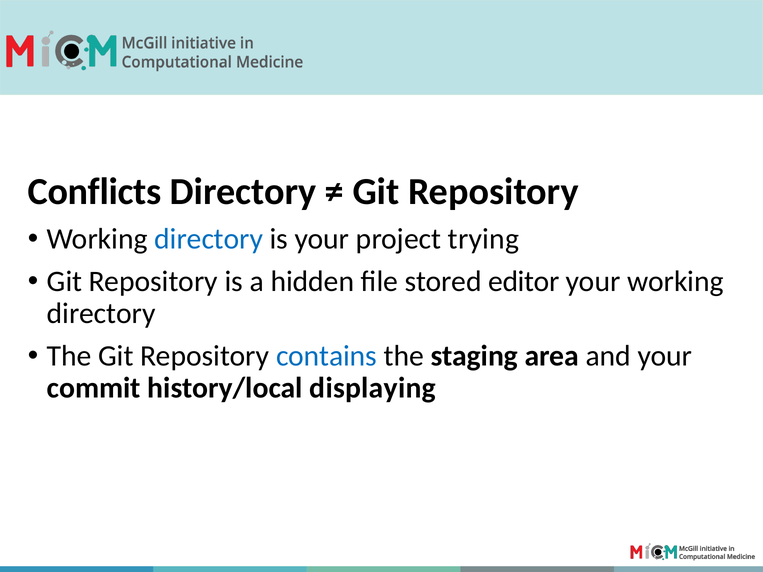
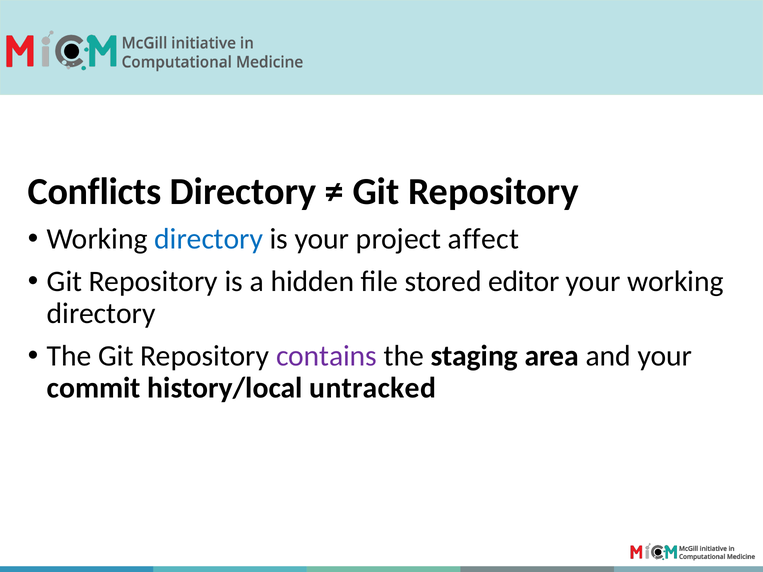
trying: trying -> affect
contains colour: blue -> purple
displaying: displaying -> untracked
